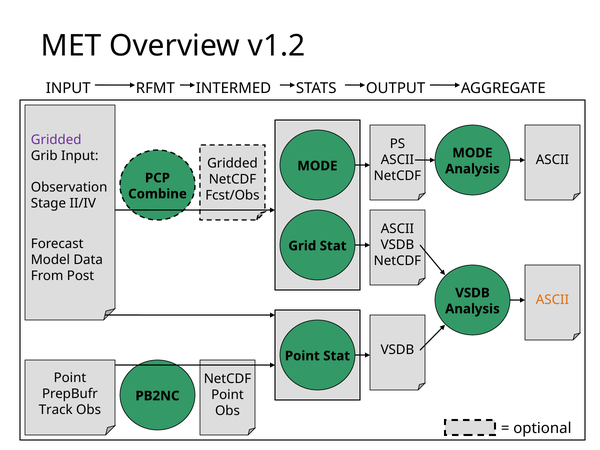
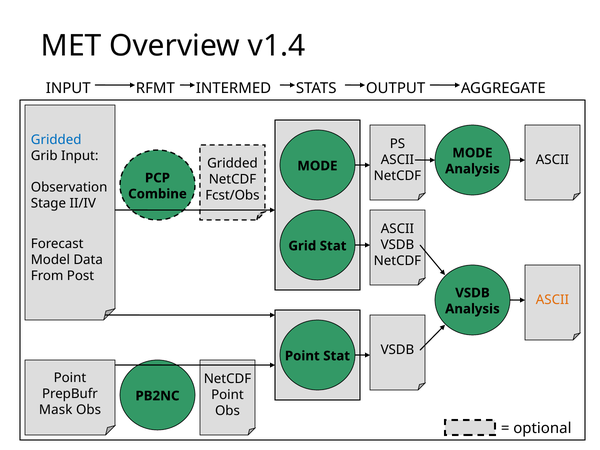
v1.2: v1.2 -> v1.4
Gridded at (56, 140) colour: purple -> blue
Track: Track -> Mask
